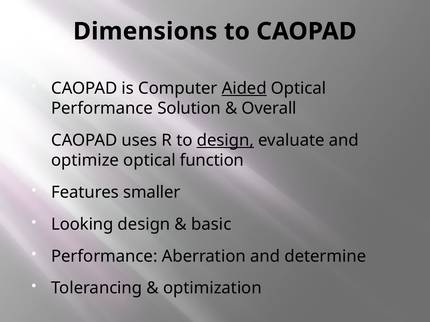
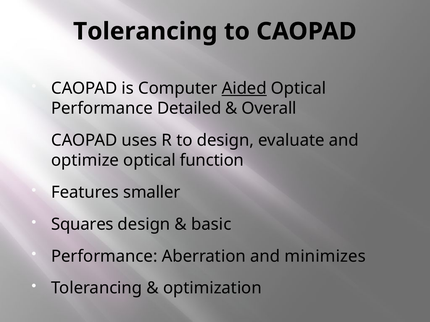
Dimensions at (145, 31): Dimensions -> Tolerancing
Solution: Solution -> Detailed
design at (225, 141) underline: present -> none
Looking: Looking -> Squares
determine: determine -> minimizes
